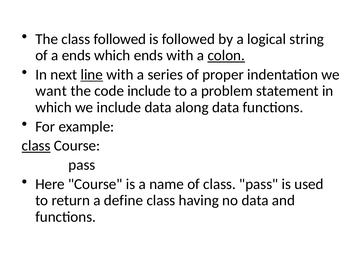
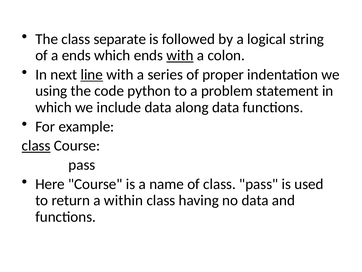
class followed: followed -> separate
with at (180, 55) underline: none -> present
colon underline: present -> none
want: want -> using
code include: include -> python
define: define -> within
